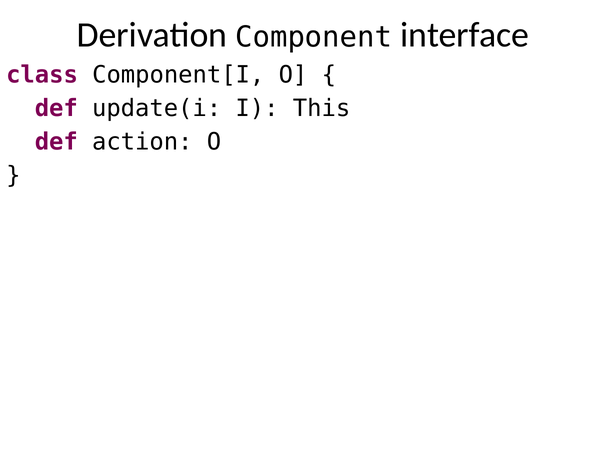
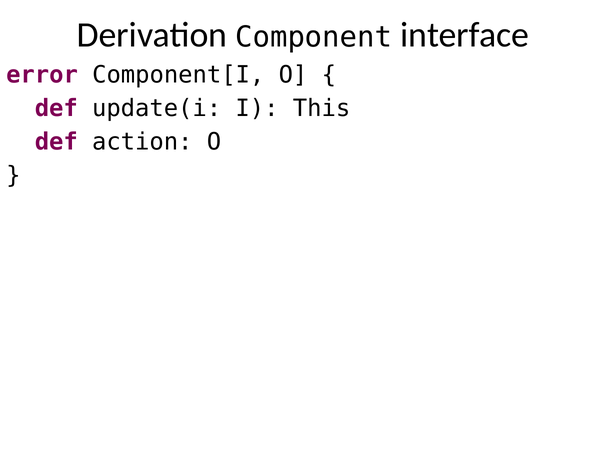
class: class -> error
